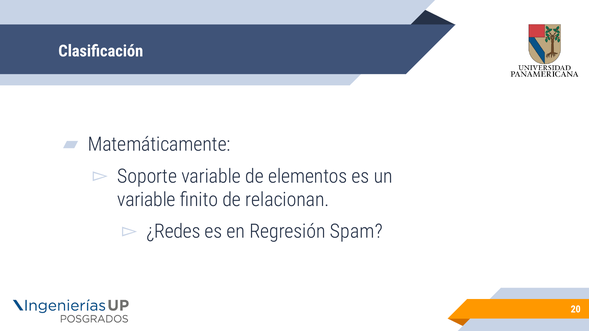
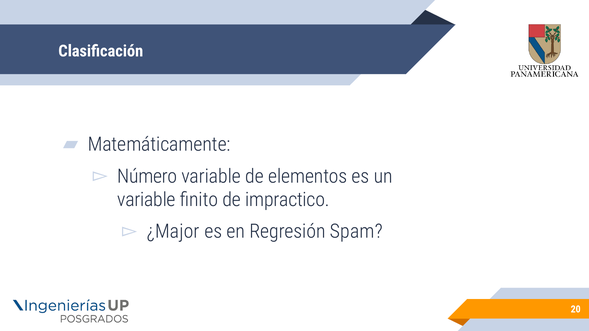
Soporte: Soporte -> Número
relacionan: relacionan -> impractico
¿Redes: ¿Redes -> ¿Major
